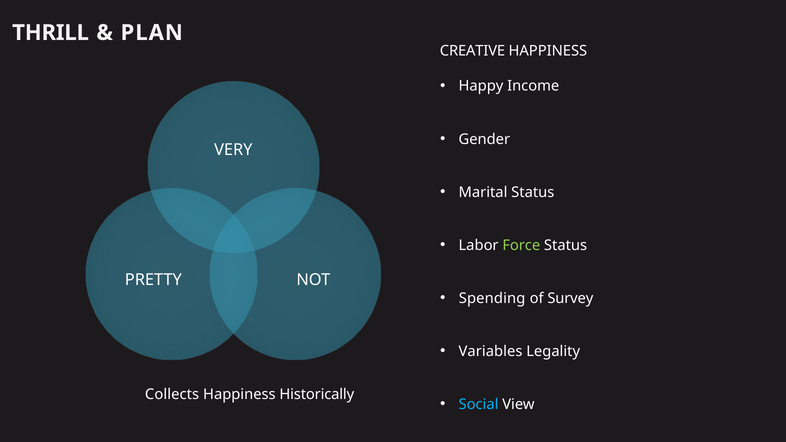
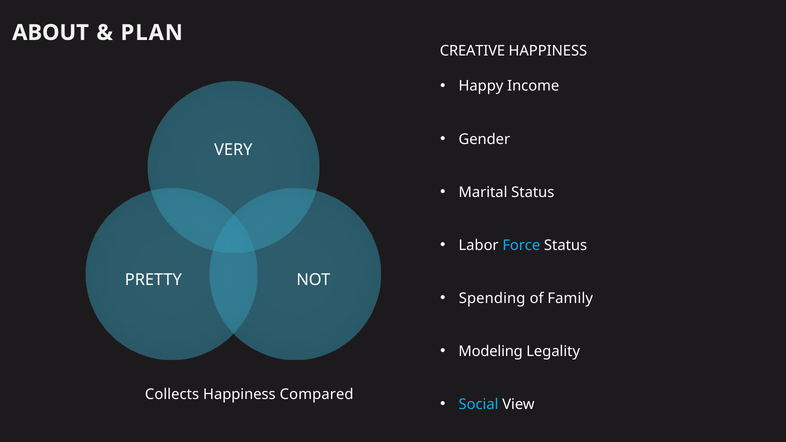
THRILL: THRILL -> ABOUT
Force colour: light green -> light blue
Survey: Survey -> Family
Variables: Variables -> Modeling
Historically: Historically -> Compared
